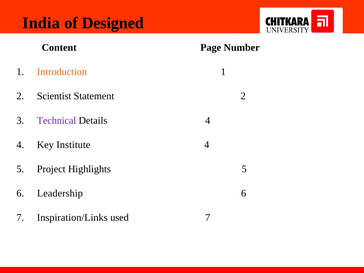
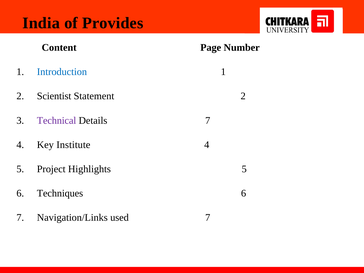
Designed: Designed -> Provides
Introduction colour: orange -> blue
Details 4: 4 -> 7
Leadership: Leadership -> Techniques
Inspiration/Links: Inspiration/Links -> Navigation/Links
